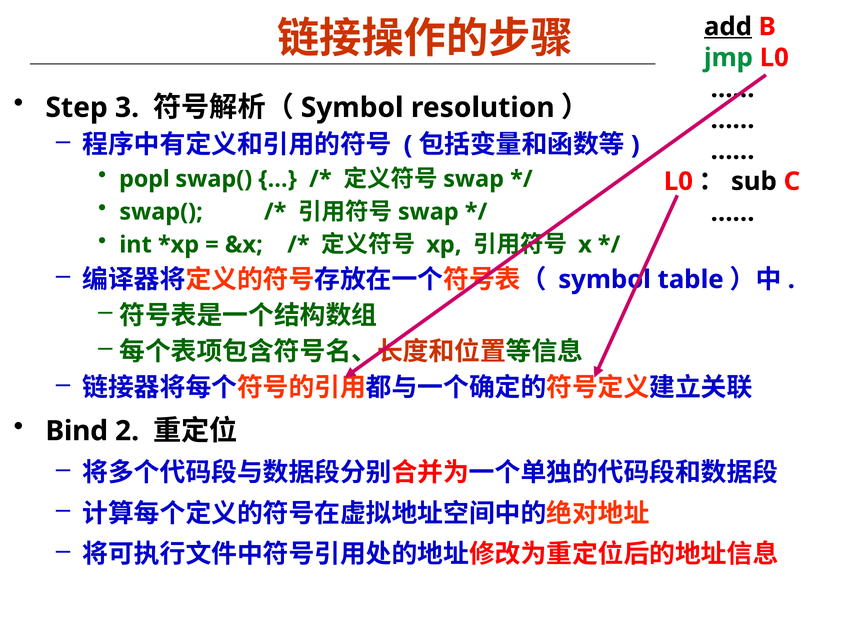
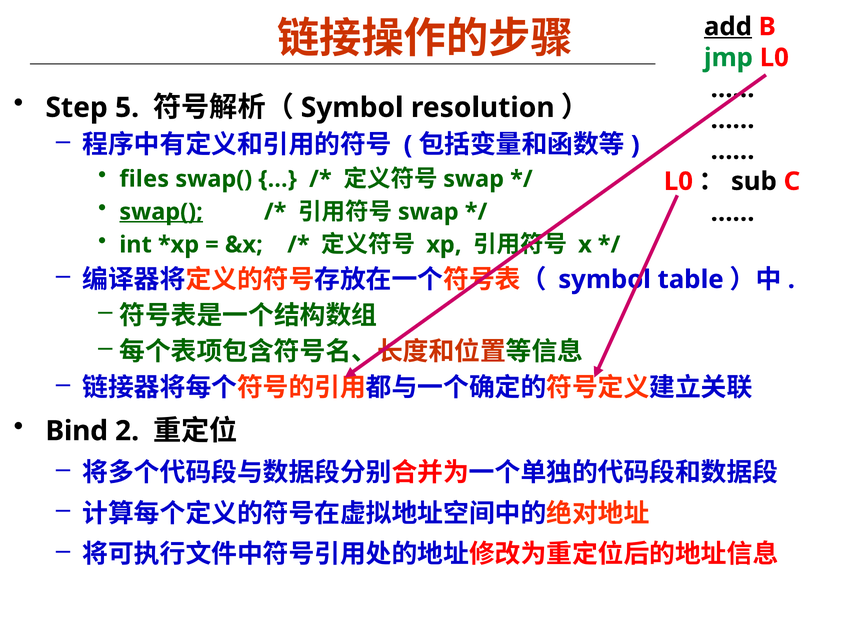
3: 3 -> 5
popl: popl -> files
swap( at (161, 212) underline: none -> present
